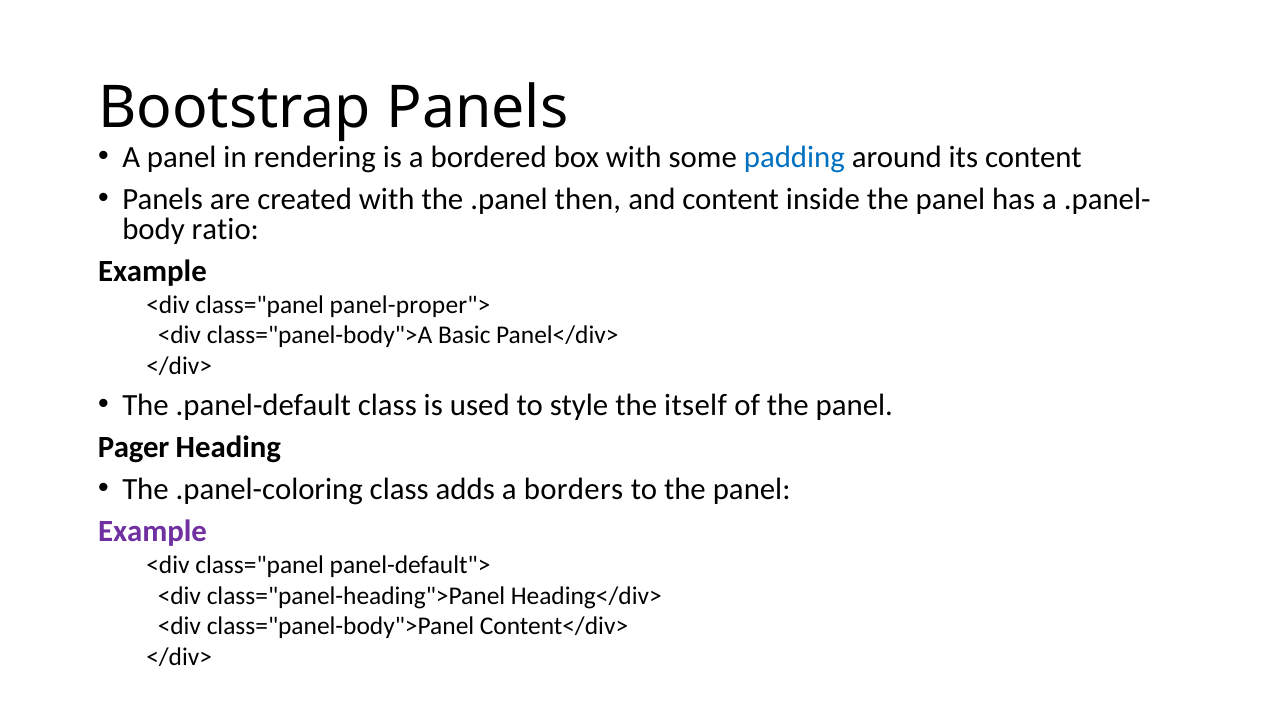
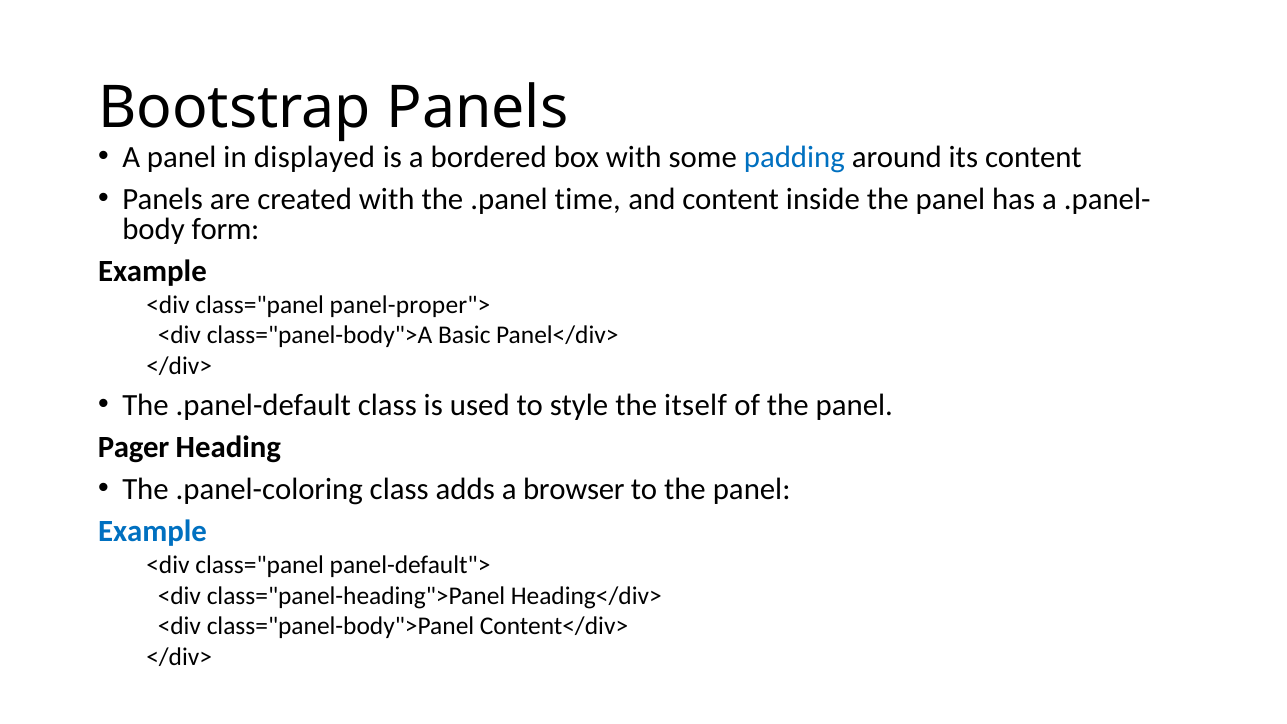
rendering: rendering -> displayed
then: then -> time
ratio: ratio -> form
borders: borders -> browser
Example at (152, 531) colour: purple -> blue
